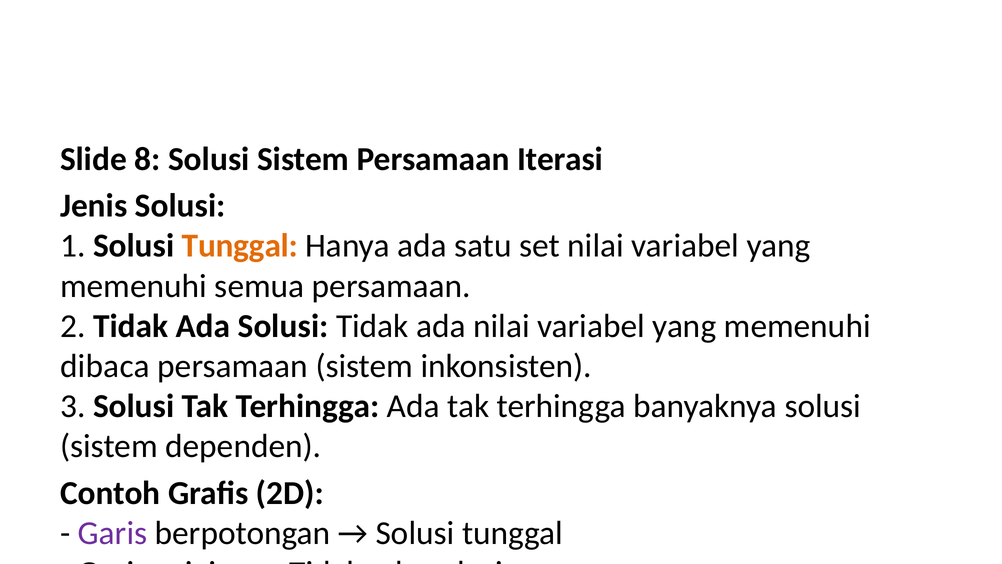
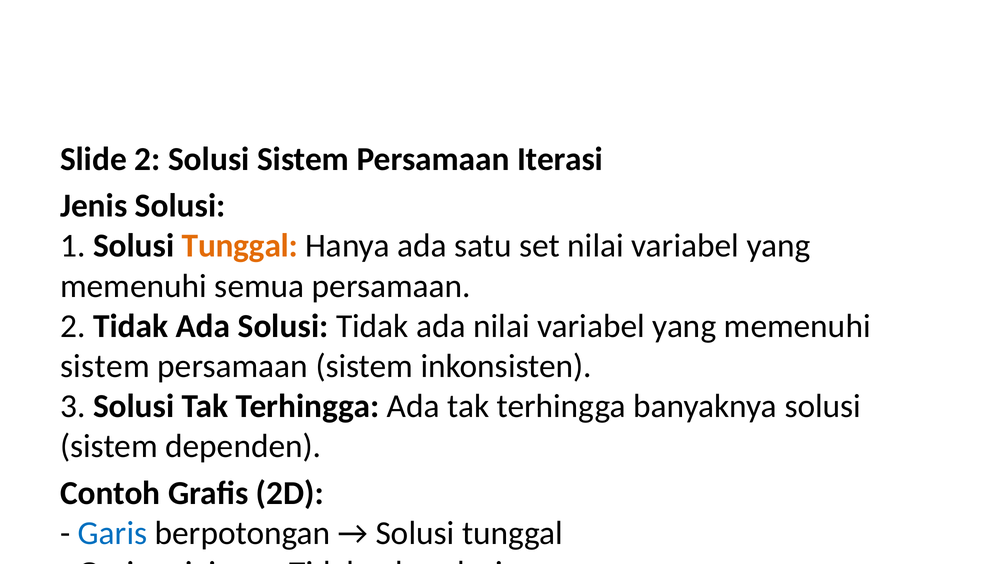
Slide 8: 8 -> 2
dibaca at (105, 366): dibaca -> sistem
Garis at (113, 533) colour: purple -> blue
